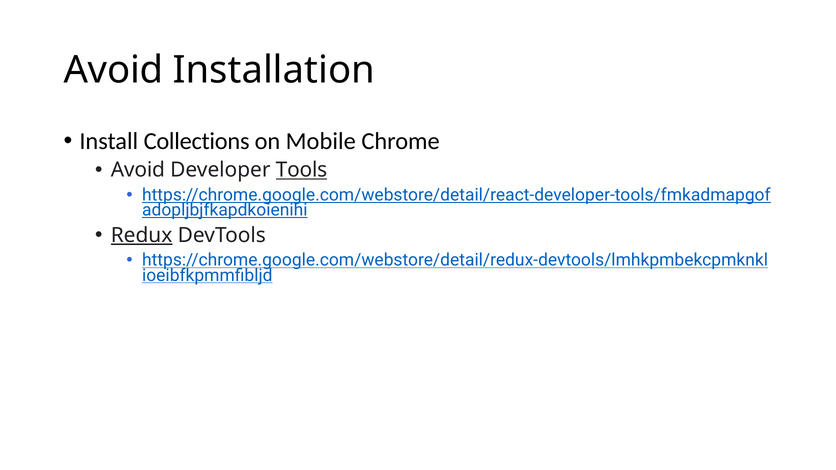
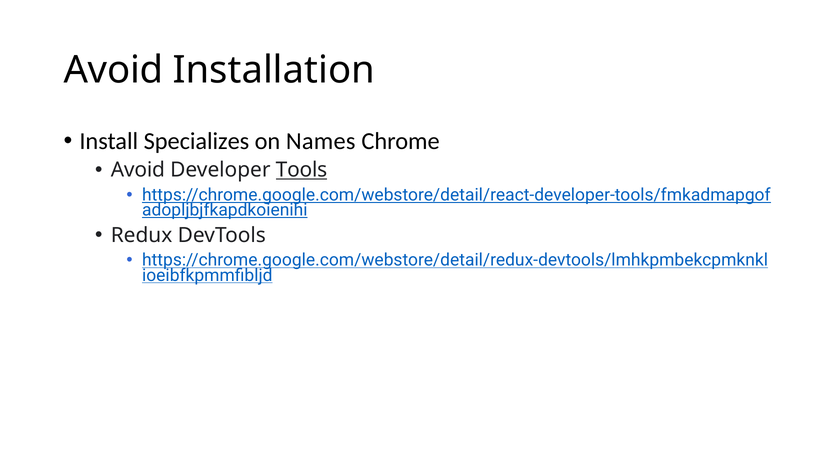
Collections: Collections -> Specializes
Mobile: Mobile -> Names
Redux underline: present -> none
